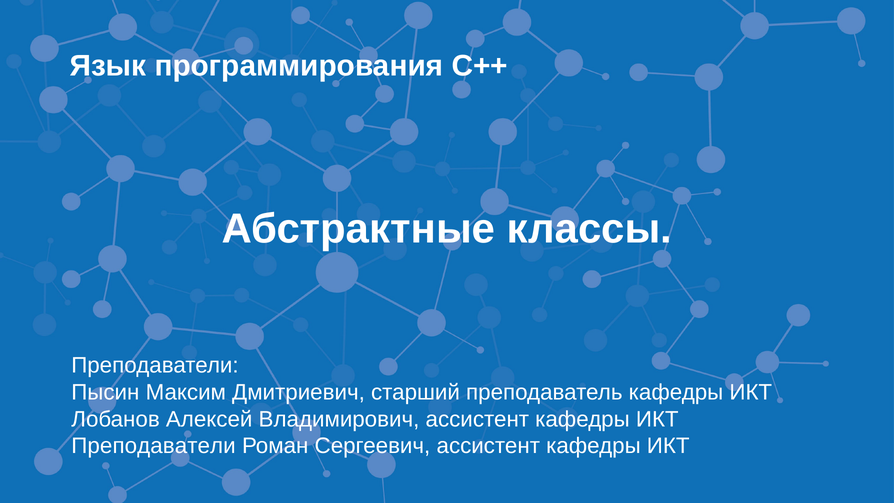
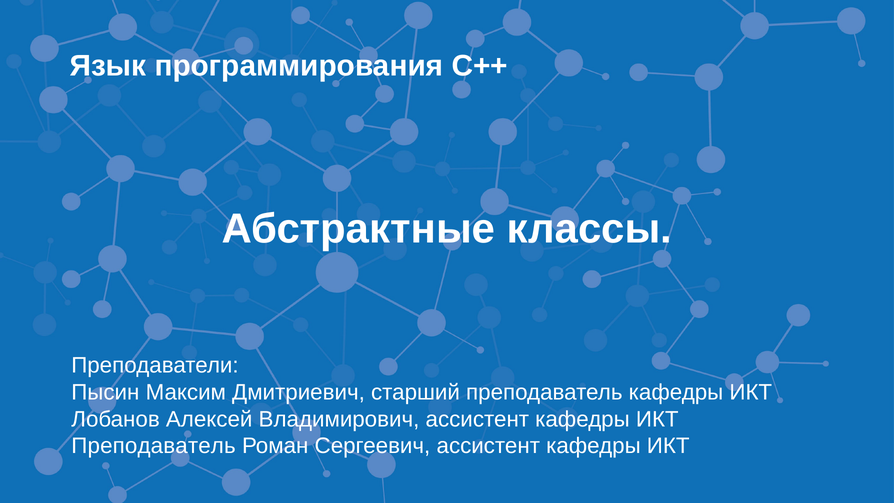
Преподаватели at (154, 446): Преподаватели -> Преподаватель
